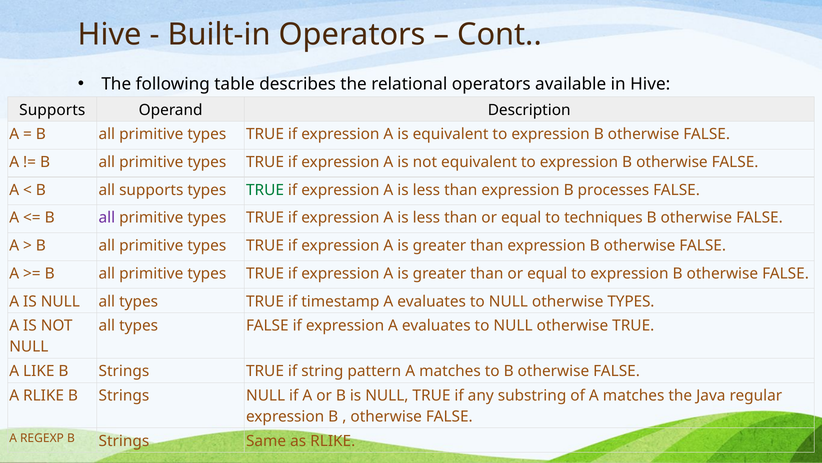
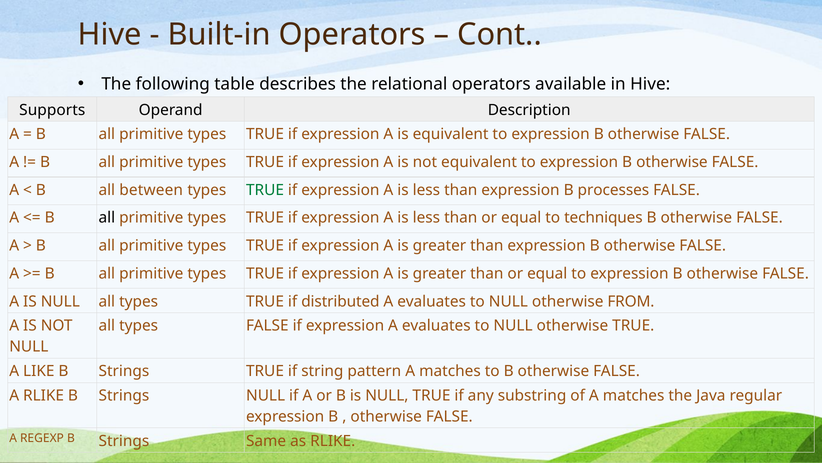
all supports: supports -> between
all at (107, 218) colour: purple -> black
timestamp: timestamp -> distributed
otherwise TYPES: TYPES -> FROM
